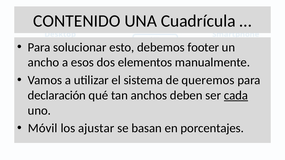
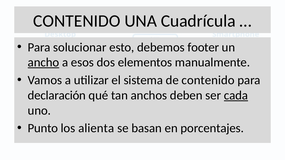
ancho underline: none -> present
de queremos: queremos -> contenido
Móvil: Móvil -> Punto
ajustar: ajustar -> alienta
